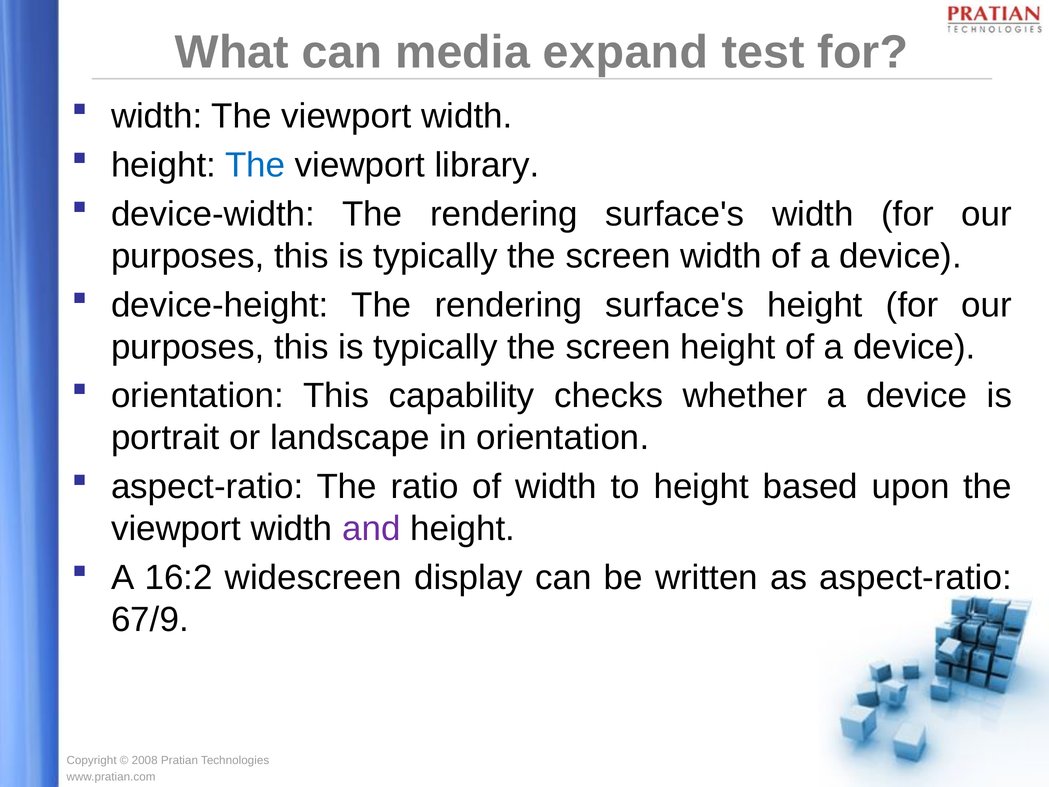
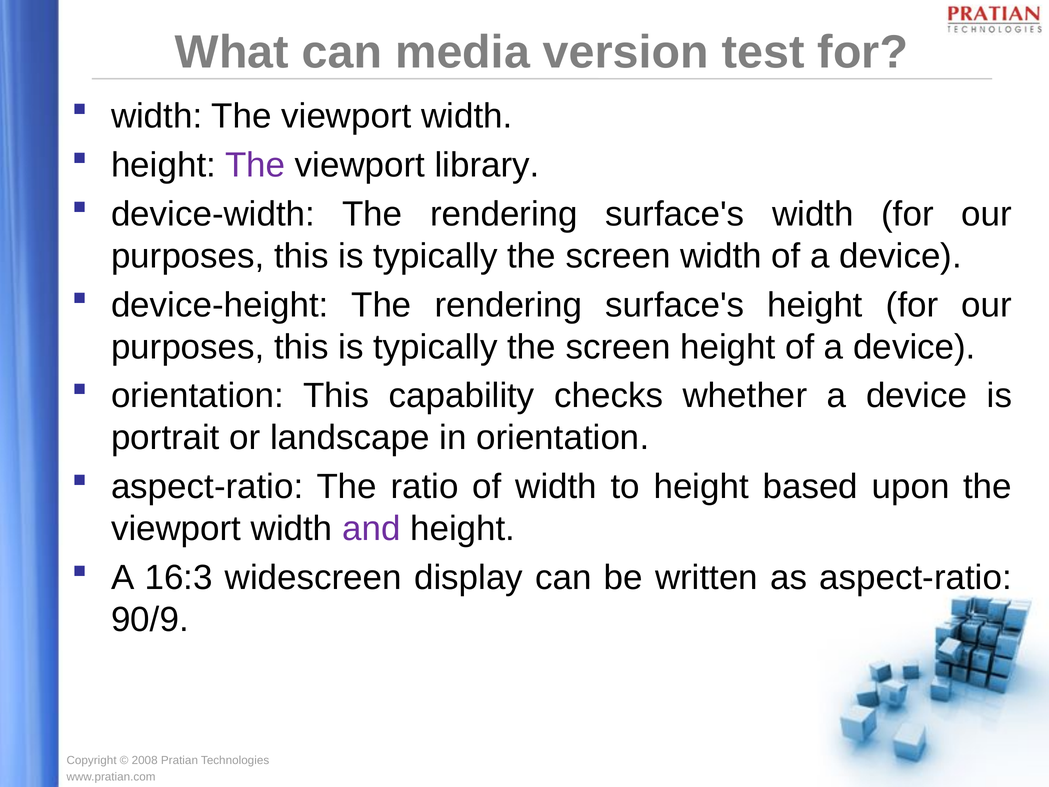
expand: expand -> version
The at (255, 165) colour: blue -> purple
16:2: 16:2 -> 16:3
67/9: 67/9 -> 90/9
